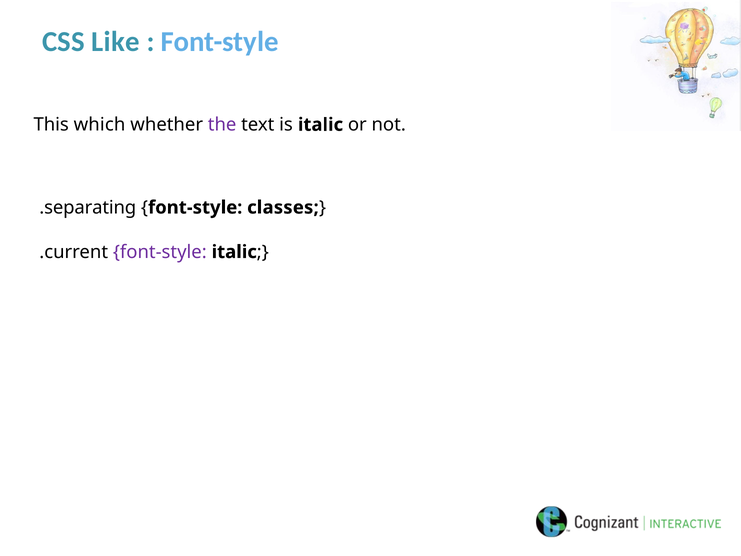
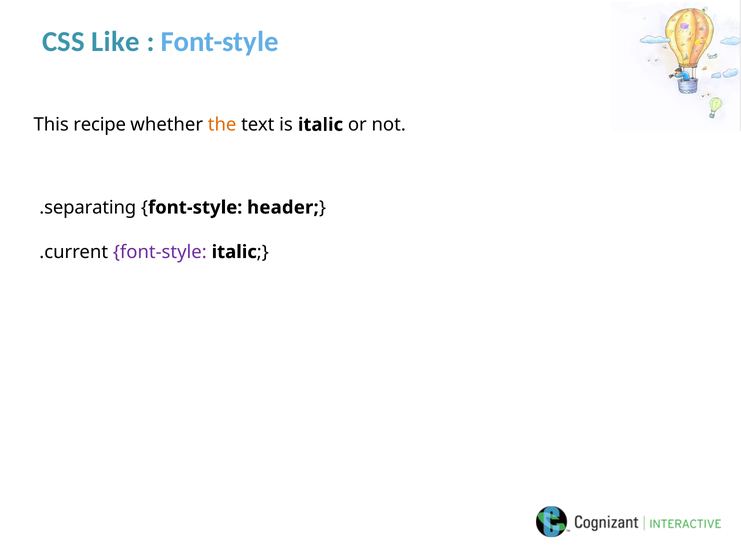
which: which -> recipe
the colour: purple -> orange
classes: classes -> header
